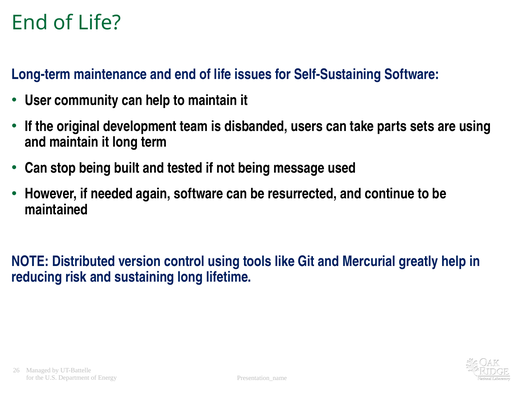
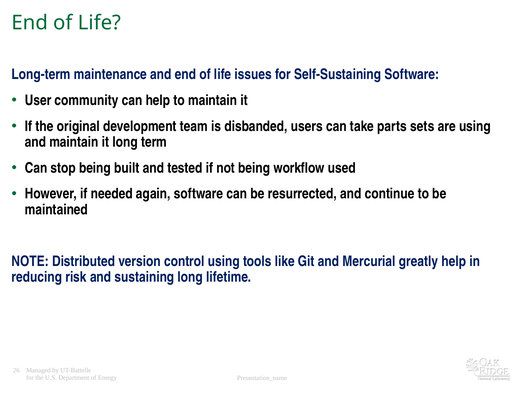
message: message -> workflow
